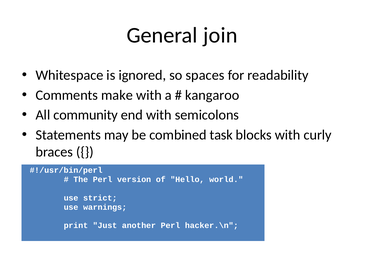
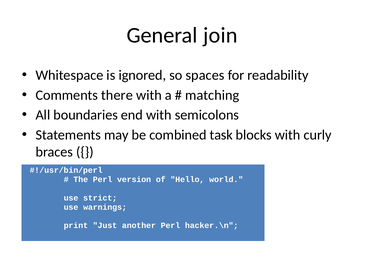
make: make -> there
kangaroo: kangaroo -> matching
community: community -> boundaries
